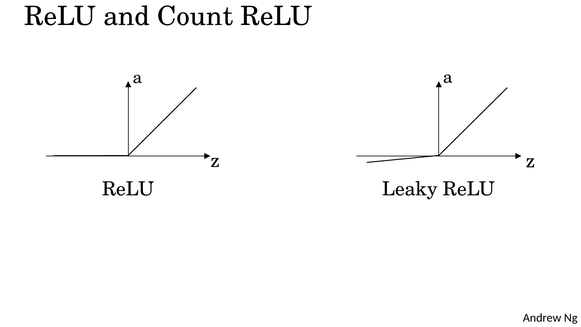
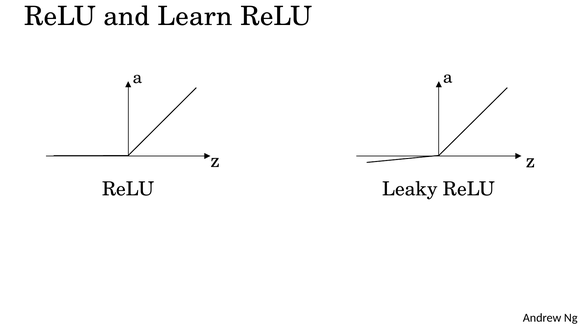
Count: Count -> Learn
